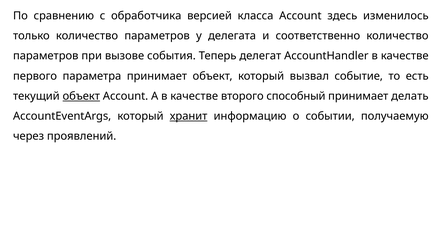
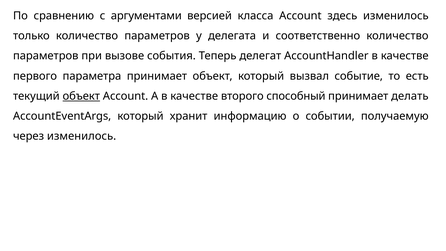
обработчика: обработчика -> аргументами
хранит underline: present -> none
через проявлений: проявлений -> изменилось
